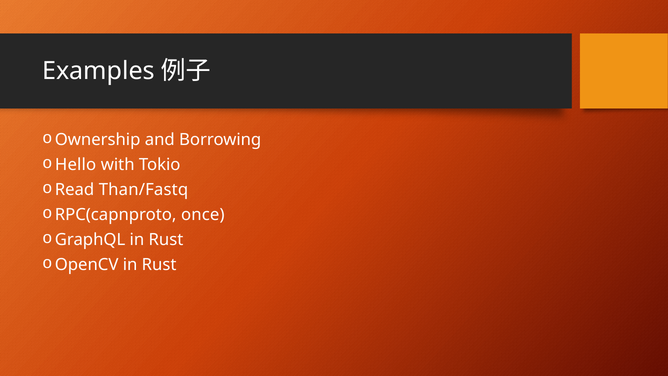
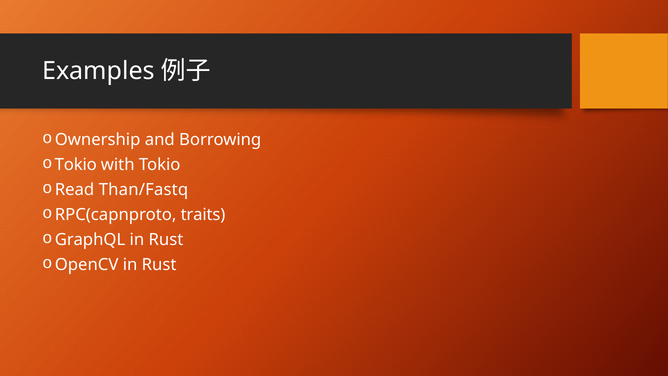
Hello at (76, 164): Hello -> Tokio
once: once -> traits
